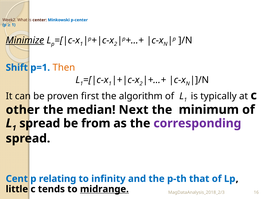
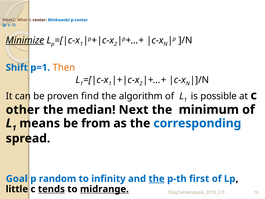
first: first -> find
typically: typically -> possible
1 spread: spread -> means
corresponding colour: purple -> blue
Cent: Cent -> Goal
relating: relating -> random
the at (157, 179) underline: none -> present
that: that -> first
tends underline: none -> present
